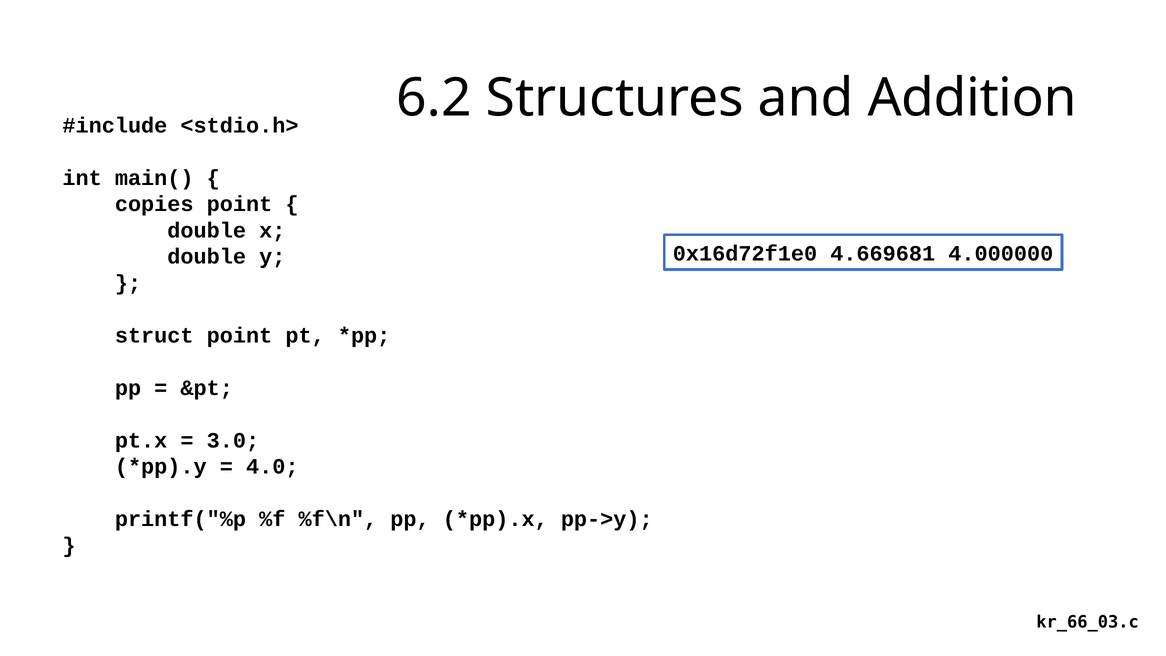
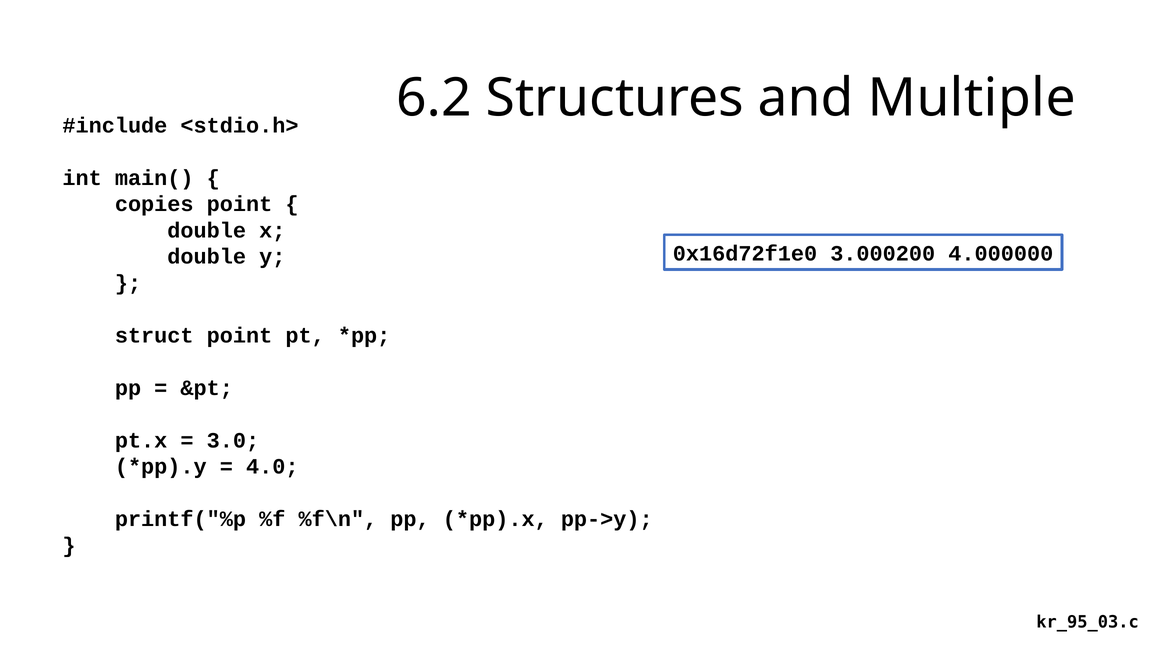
Addition: Addition -> Multiple
4.669681: 4.669681 -> 3.000200
kr_66_03.c: kr_66_03.c -> kr_95_03.c
